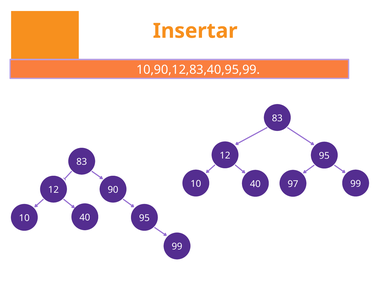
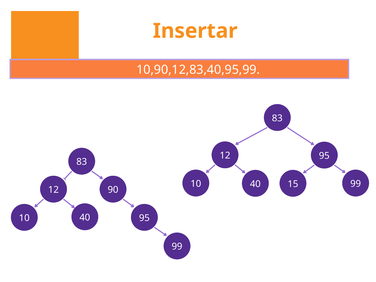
97: 97 -> 15
